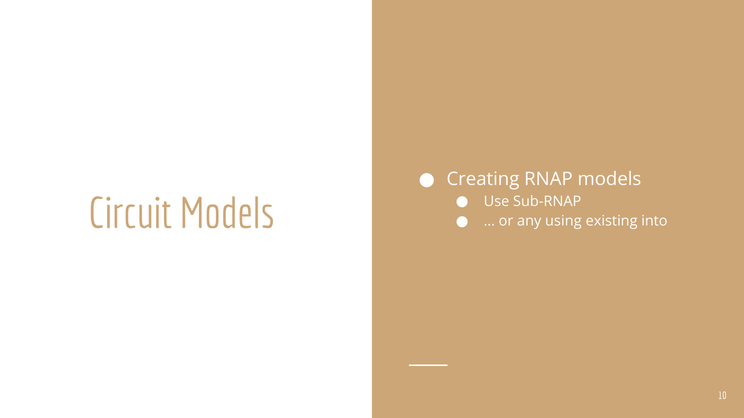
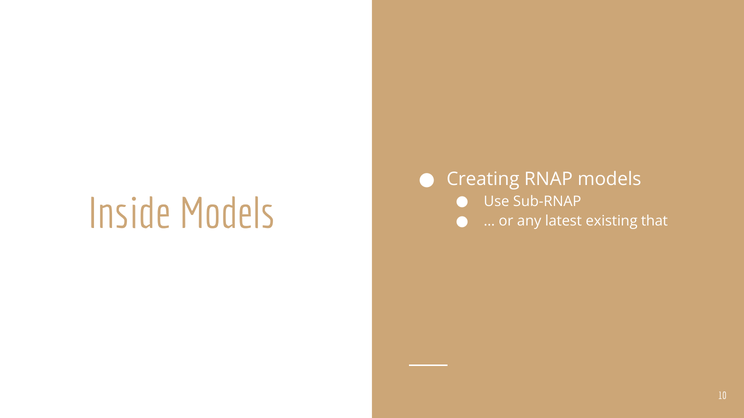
Circuit: Circuit -> Inside
using: using -> latest
into: into -> that
